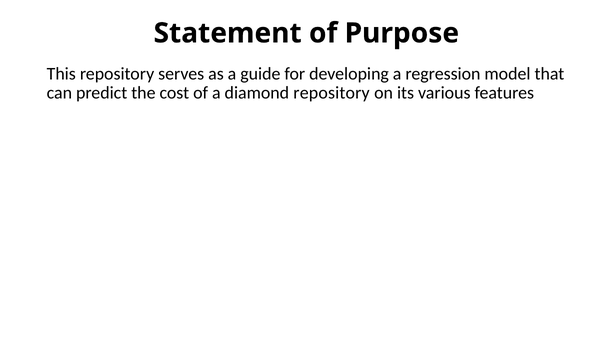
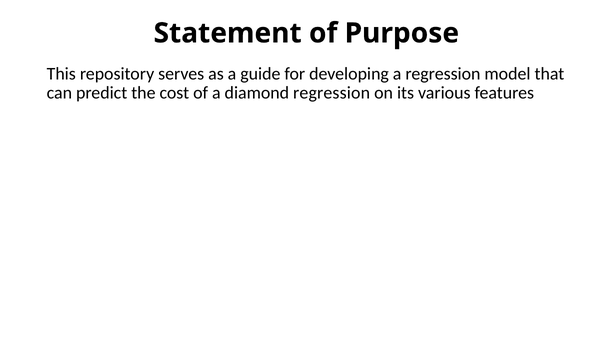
diamond repository: repository -> regression
